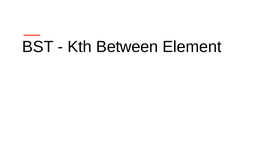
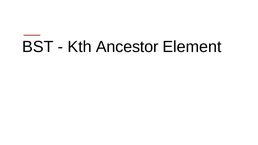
Between: Between -> Ancestor
